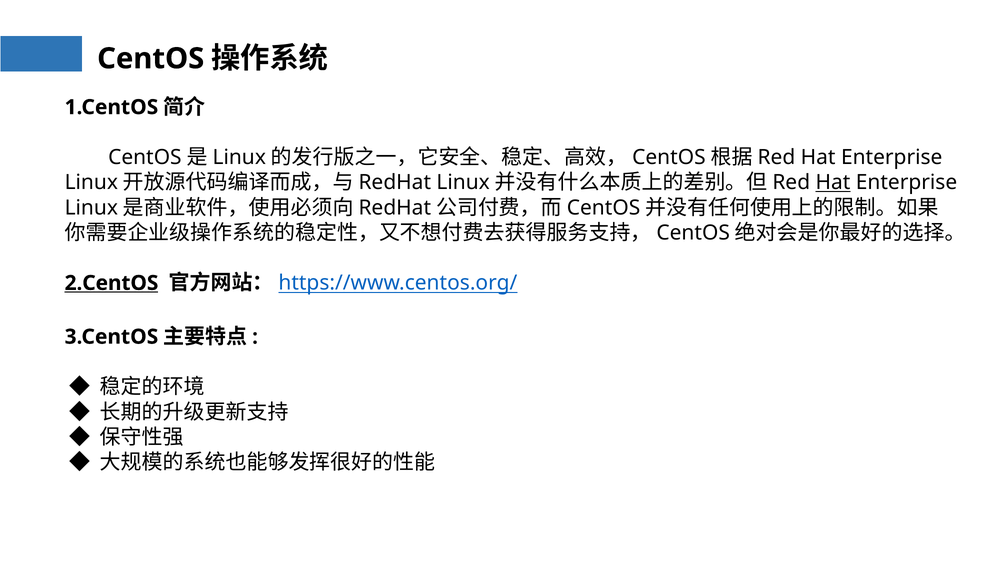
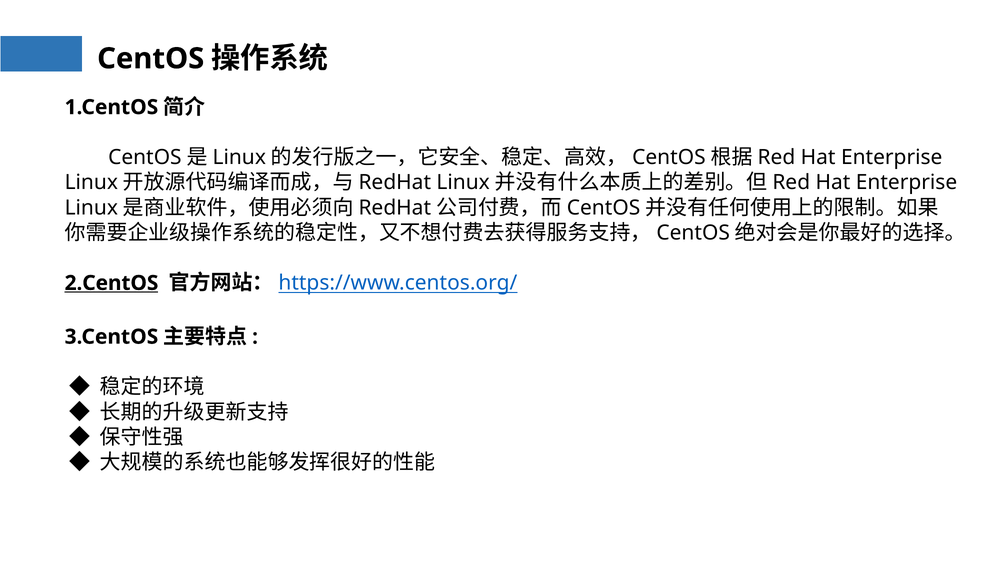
Hat at (833, 182) underline: present -> none
